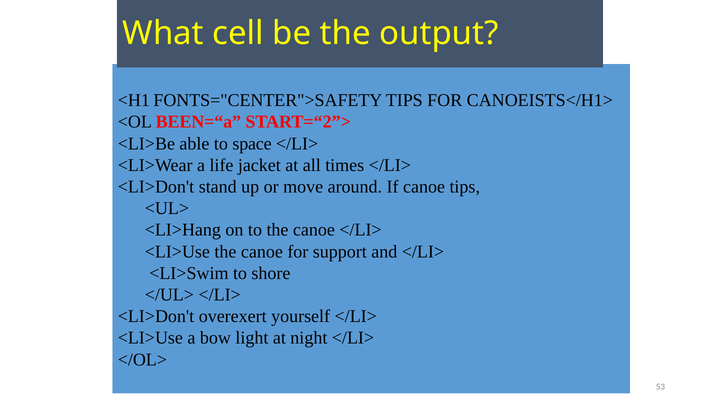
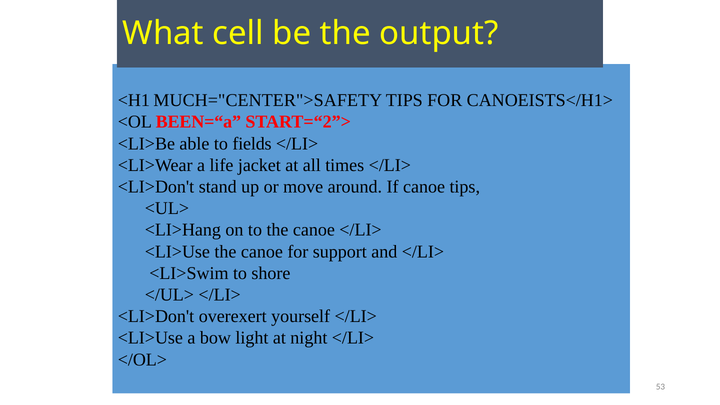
FONTS="CENTER">SAFETY: FONTS="CENTER">SAFETY -> MUCH="CENTER">SAFETY
space: space -> fields
